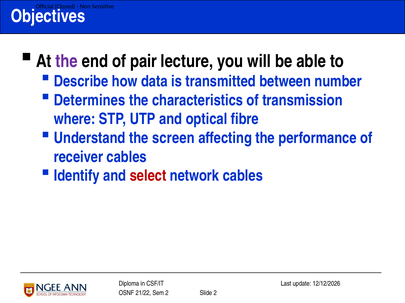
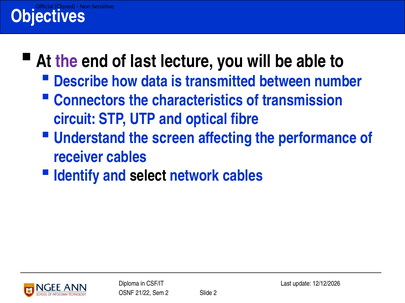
of pair: pair -> last
Determines: Determines -> Connectors
where: where -> circuit
select colour: red -> black
